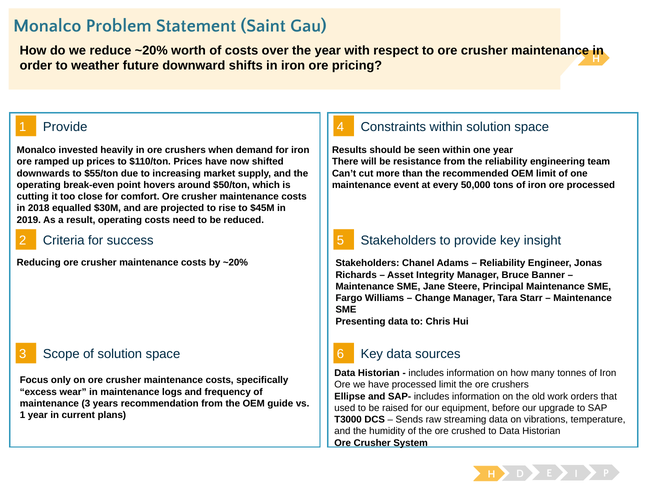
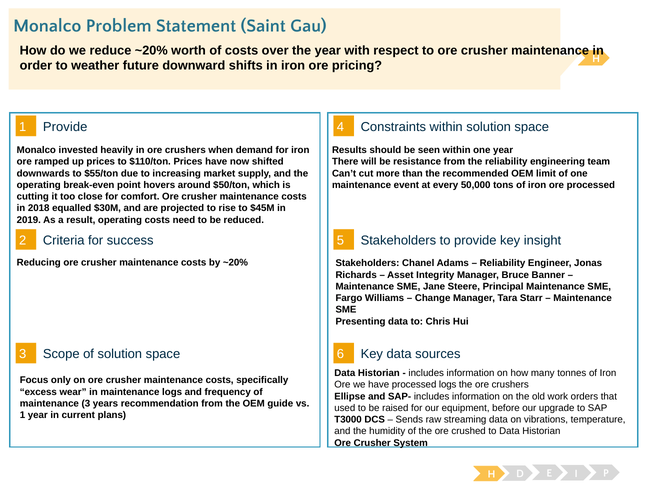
processed limit: limit -> logs
